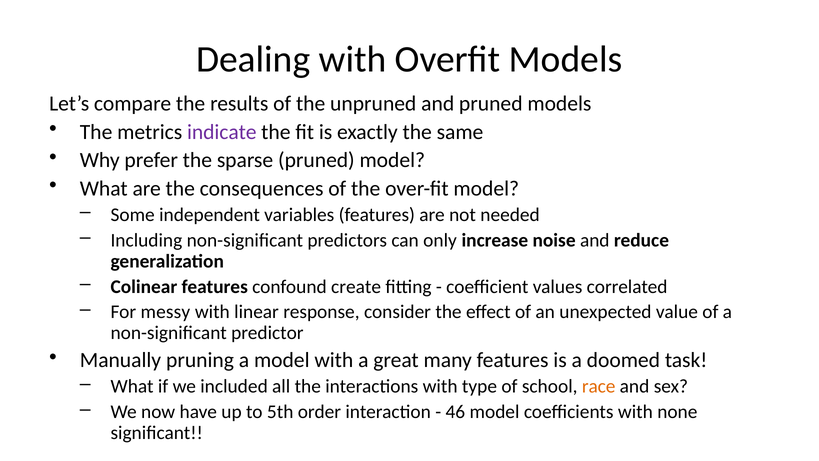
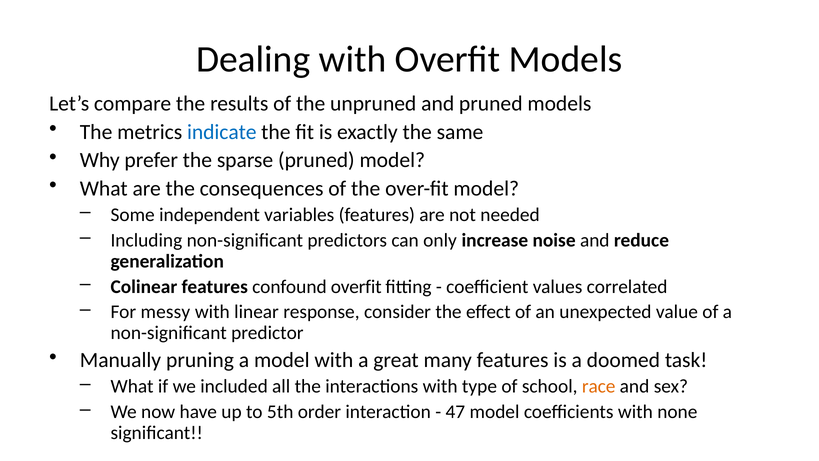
indicate colour: purple -> blue
confound create: create -> overfit
46: 46 -> 47
